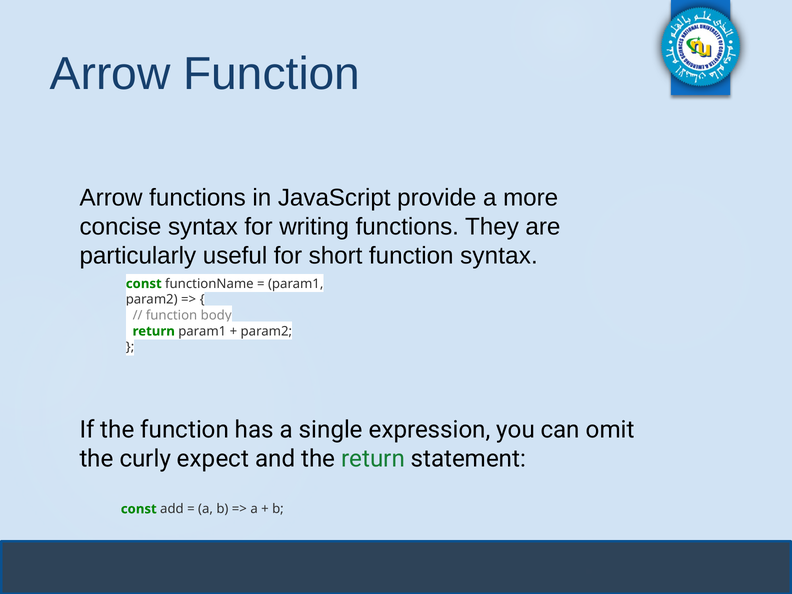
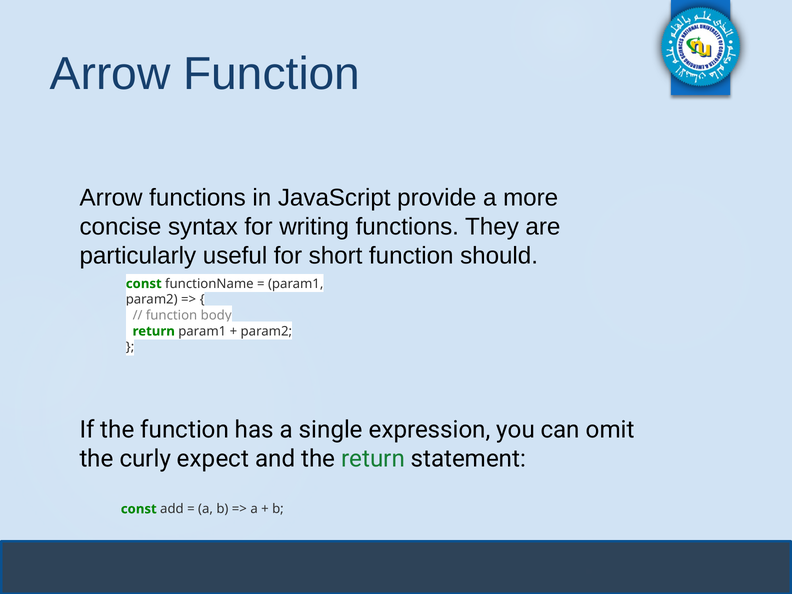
function syntax: syntax -> should
